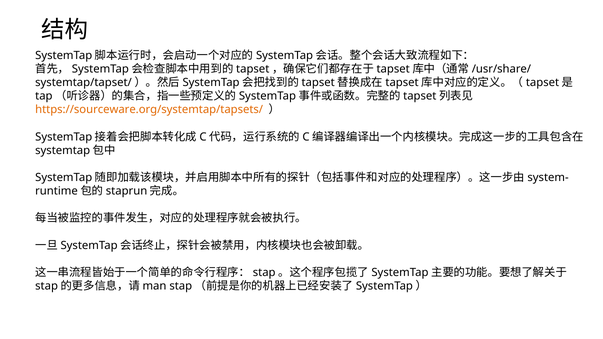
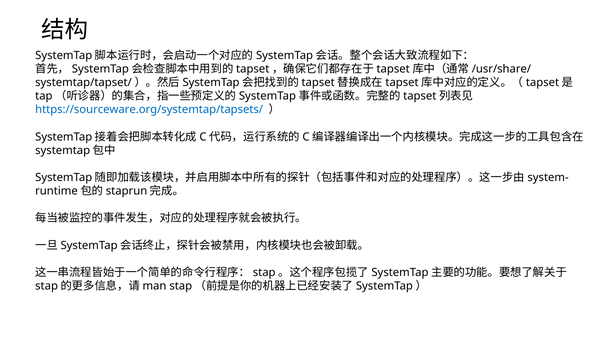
https://sourceware.org/systemtap/tapsets/ colour: orange -> blue
